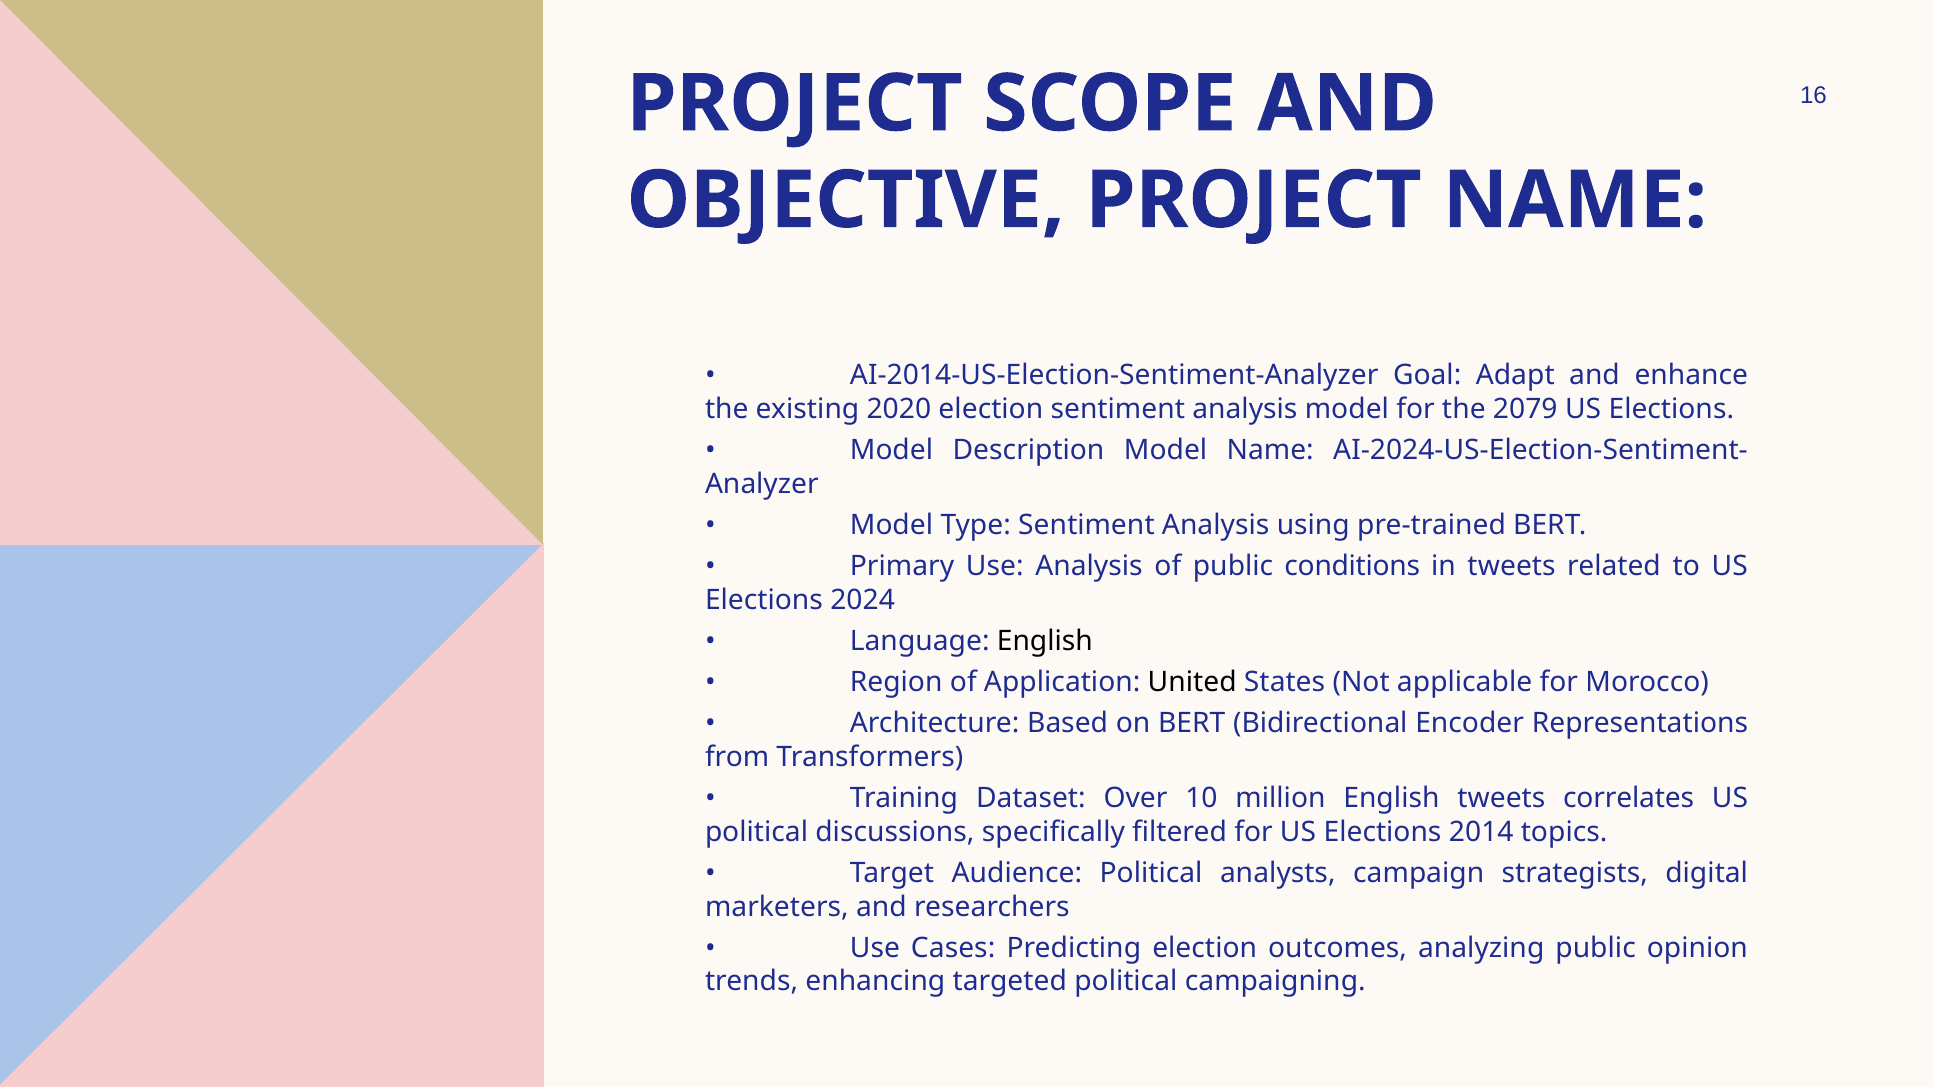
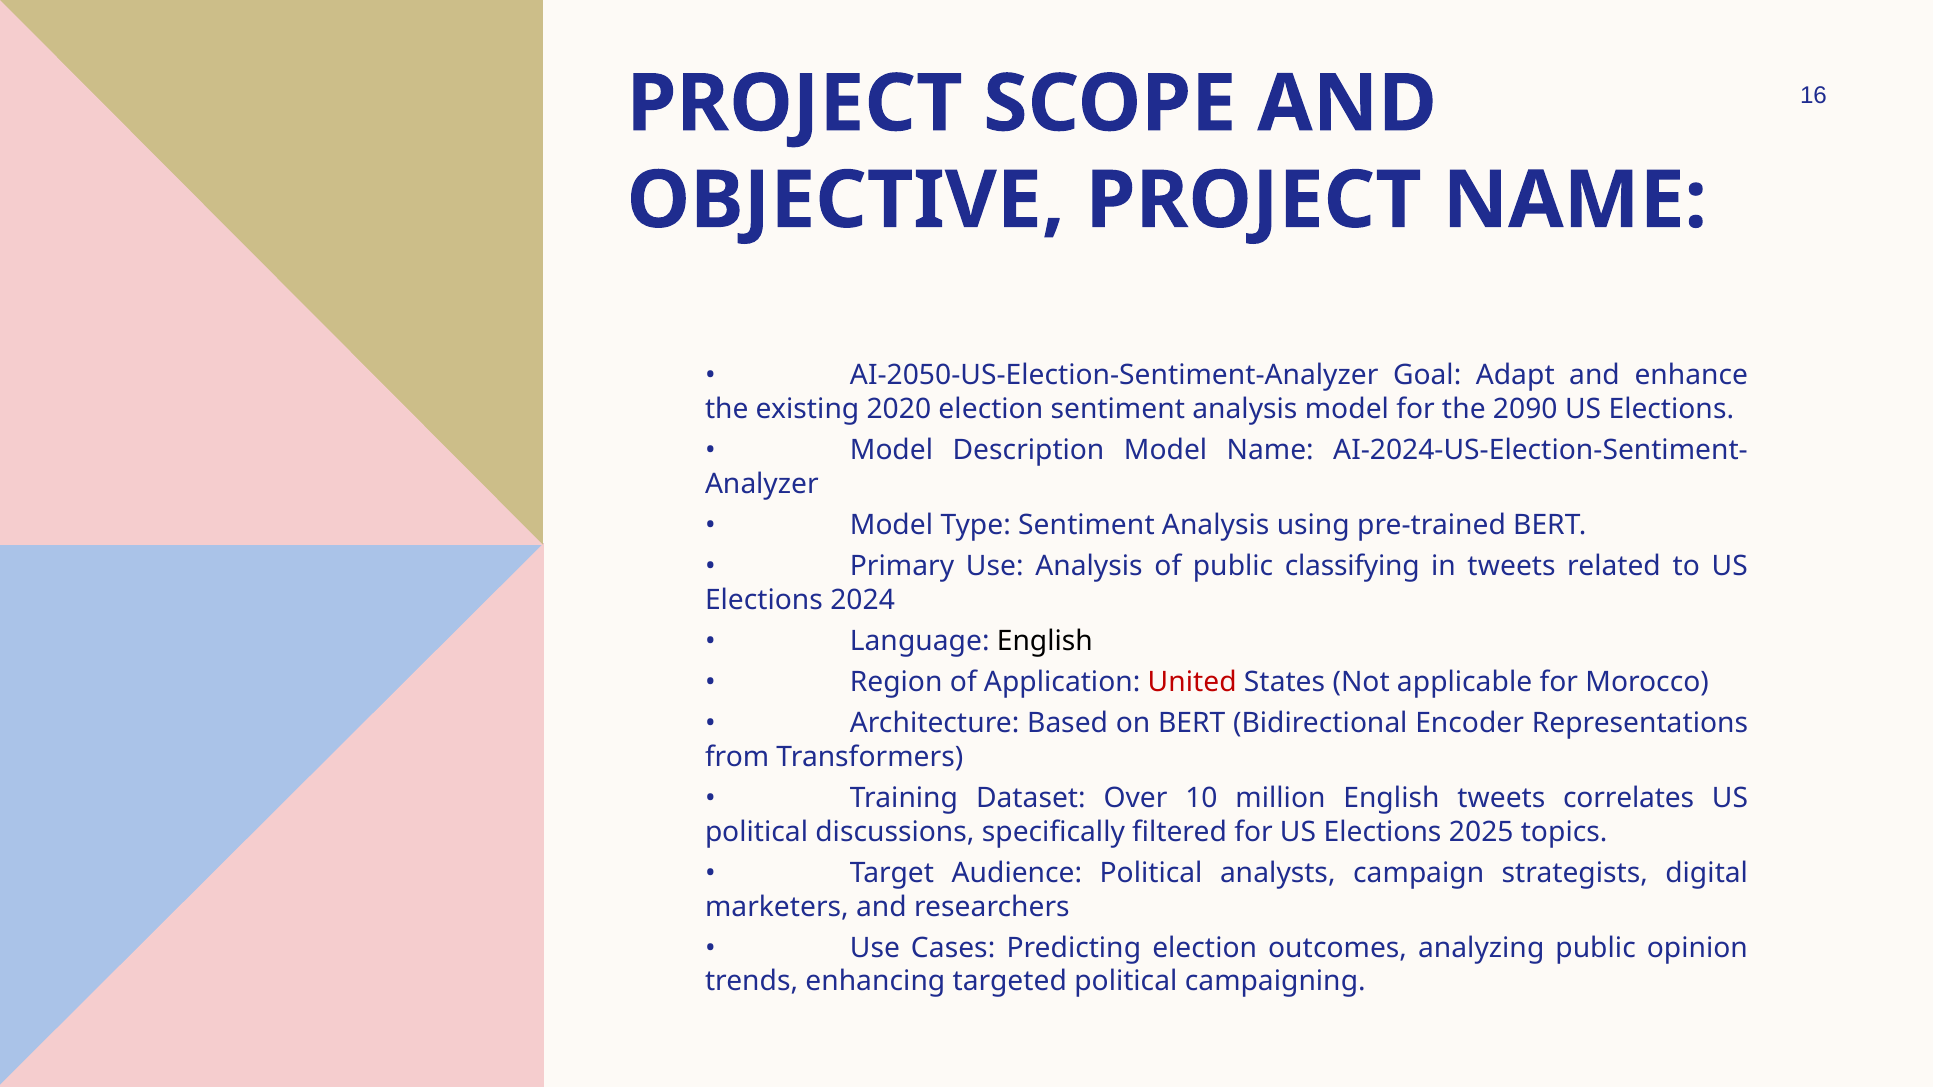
AI-2014-US-Election-Sentiment-Analyzer: AI-2014-US-Election-Sentiment-Analyzer -> AI-2050-US-Election-Sentiment-Analyzer
2079: 2079 -> 2090
conditions: conditions -> classifying
United colour: black -> red
2014: 2014 -> 2025
